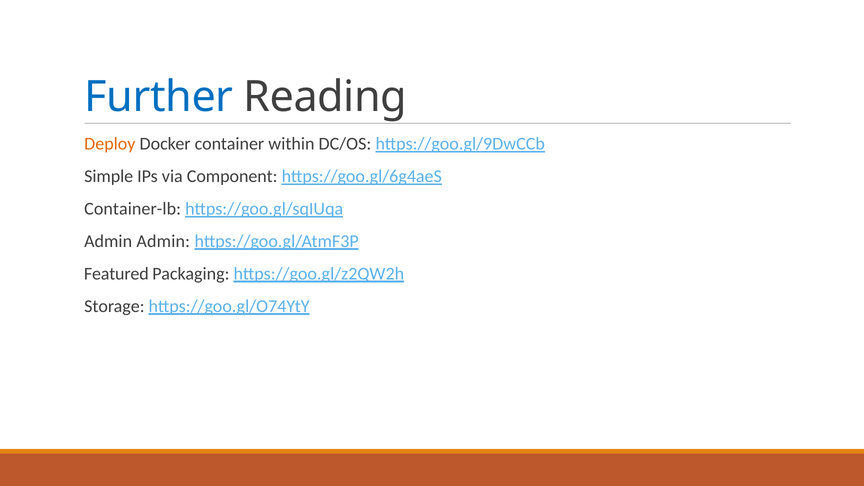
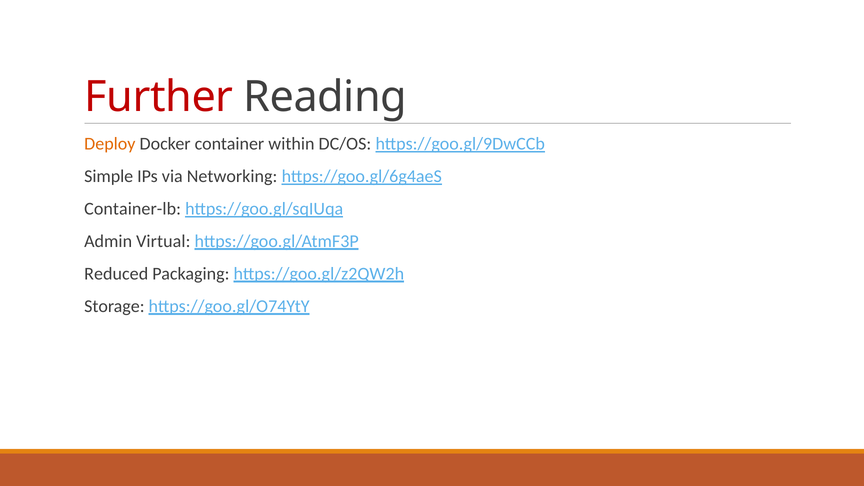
Further colour: blue -> red
Component: Component -> Networking
Admin Admin: Admin -> Virtual
Featured: Featured -> Reduced
